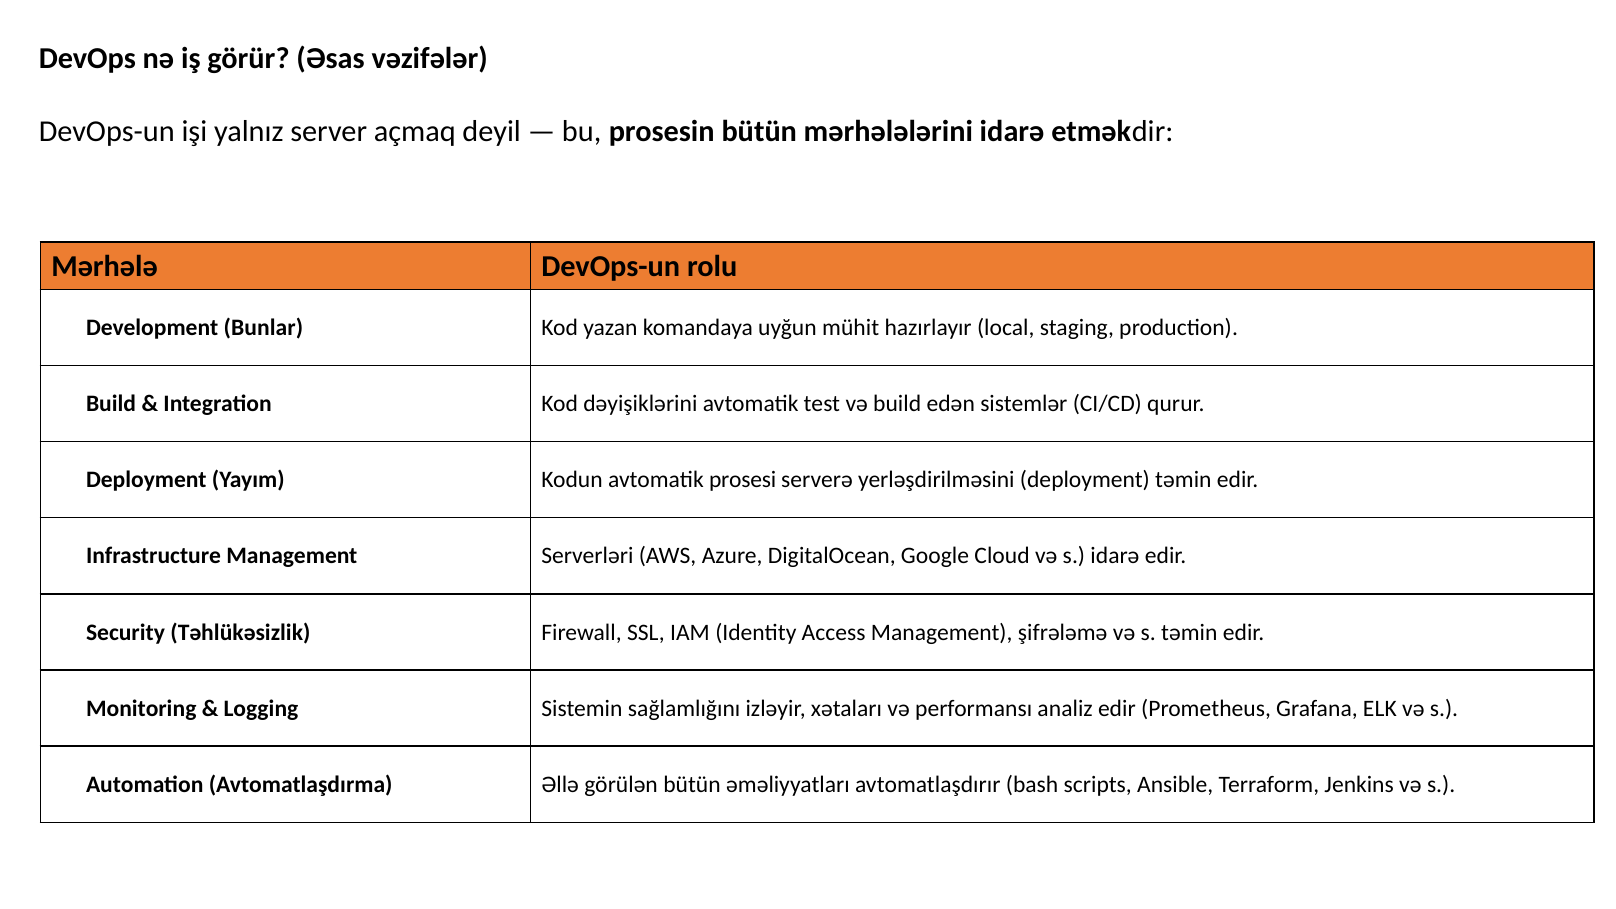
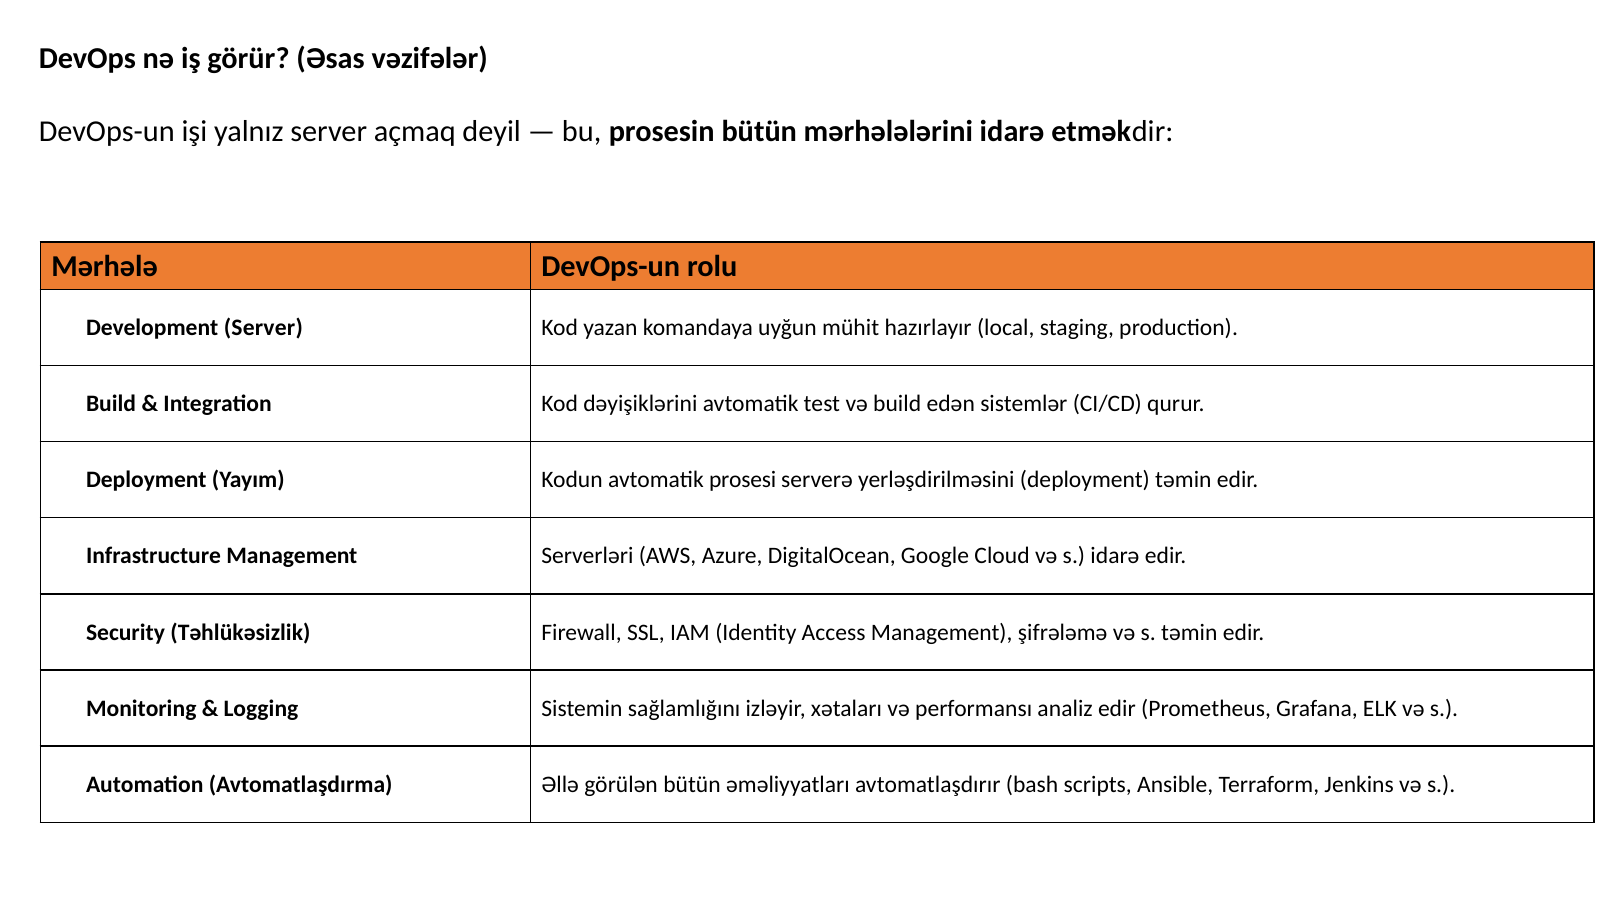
Bunlar at (263, 328): Bunlar -> Server
